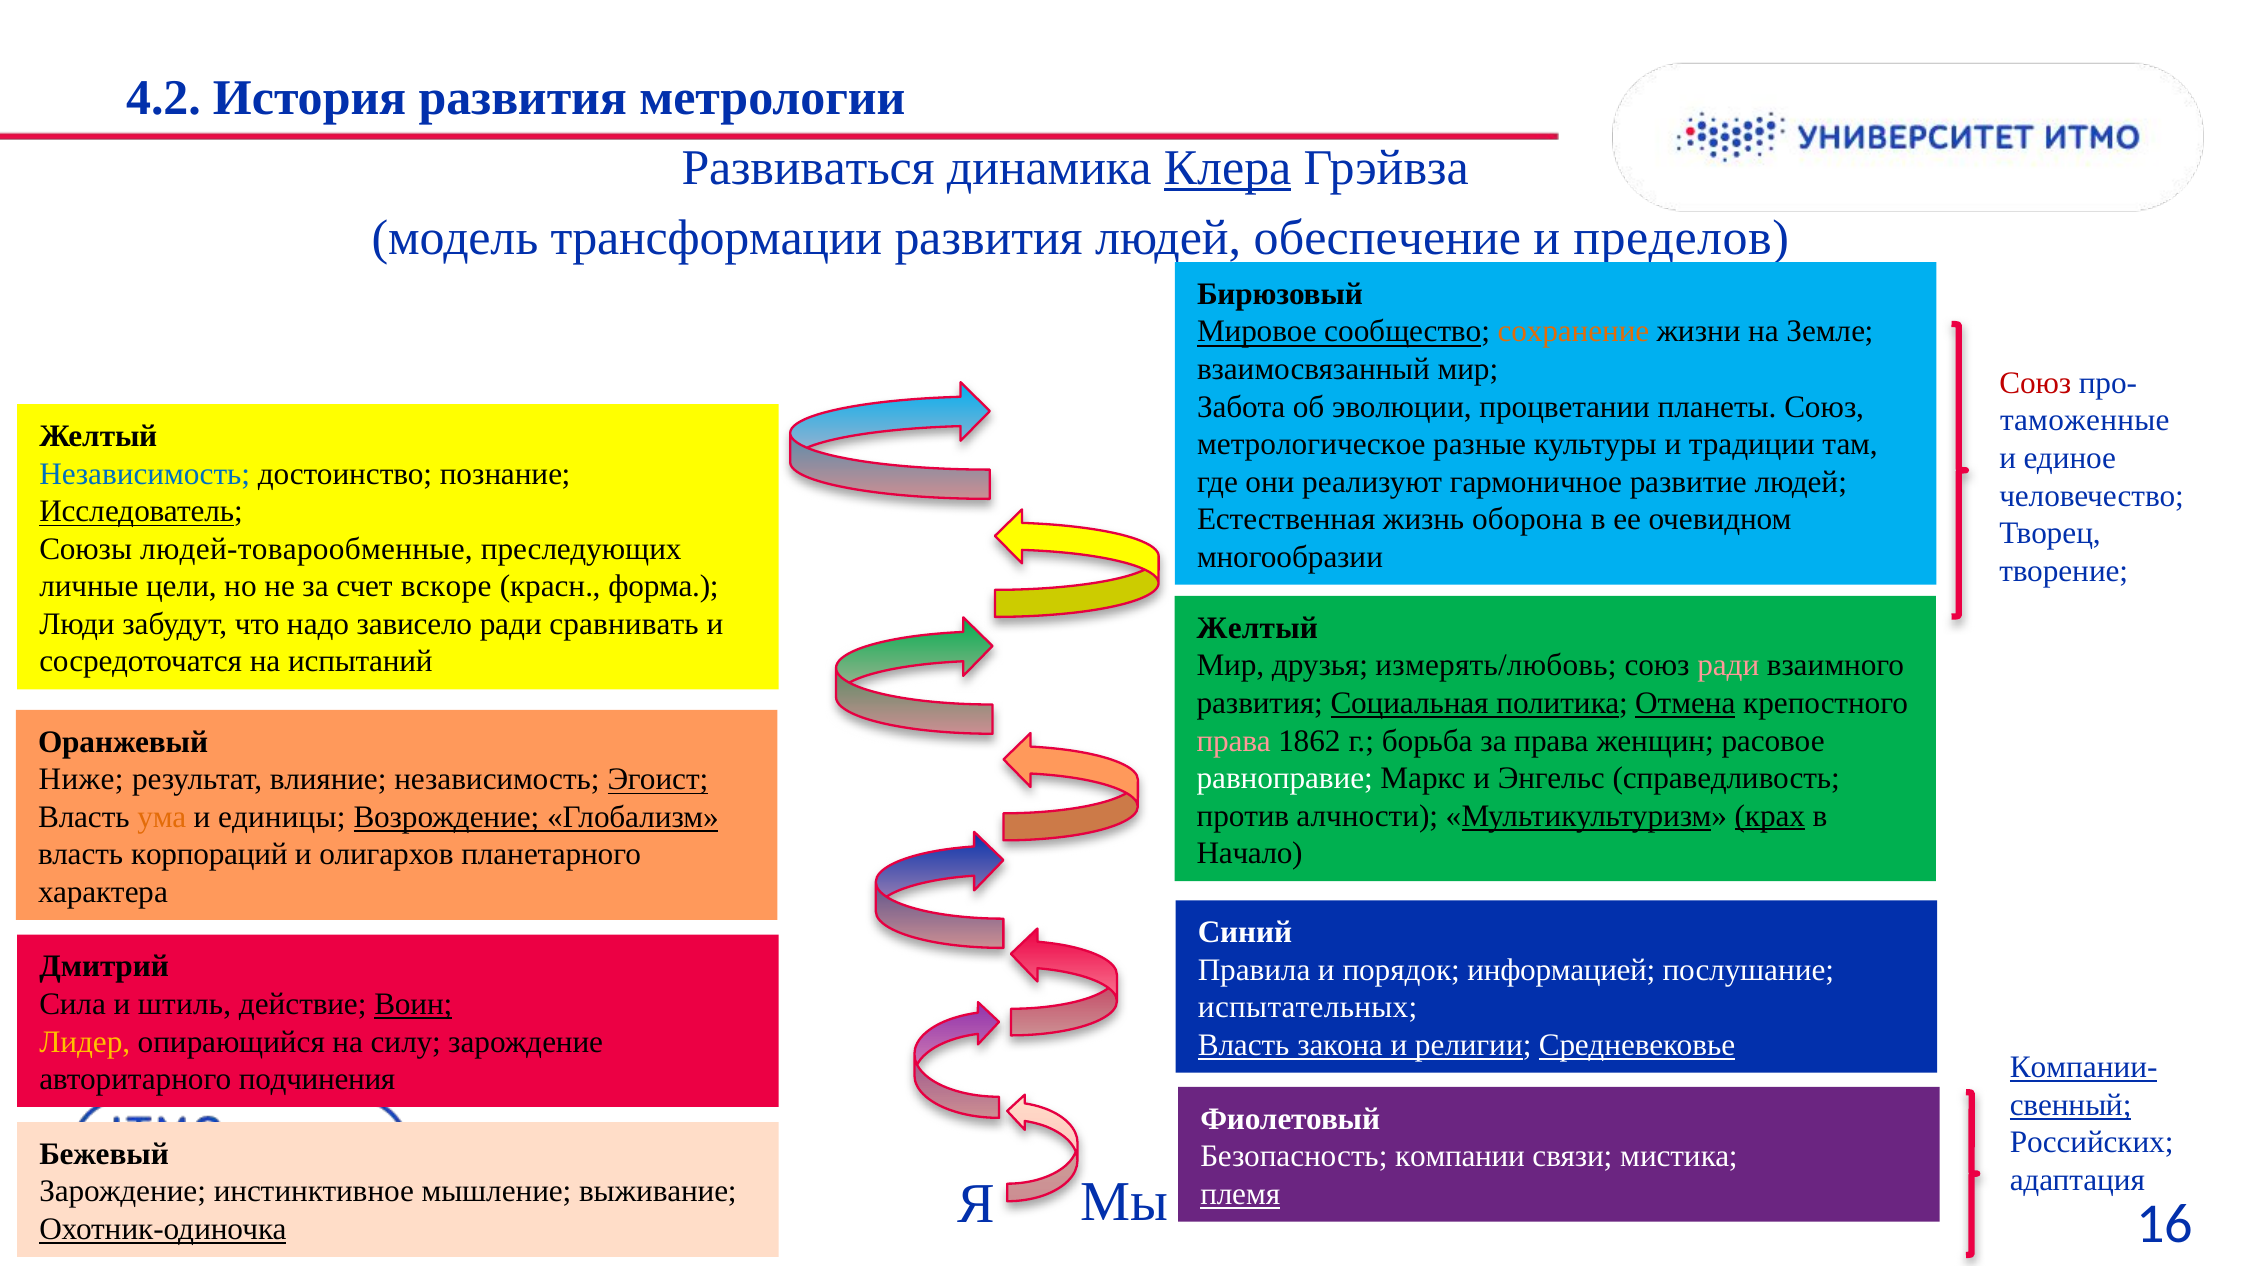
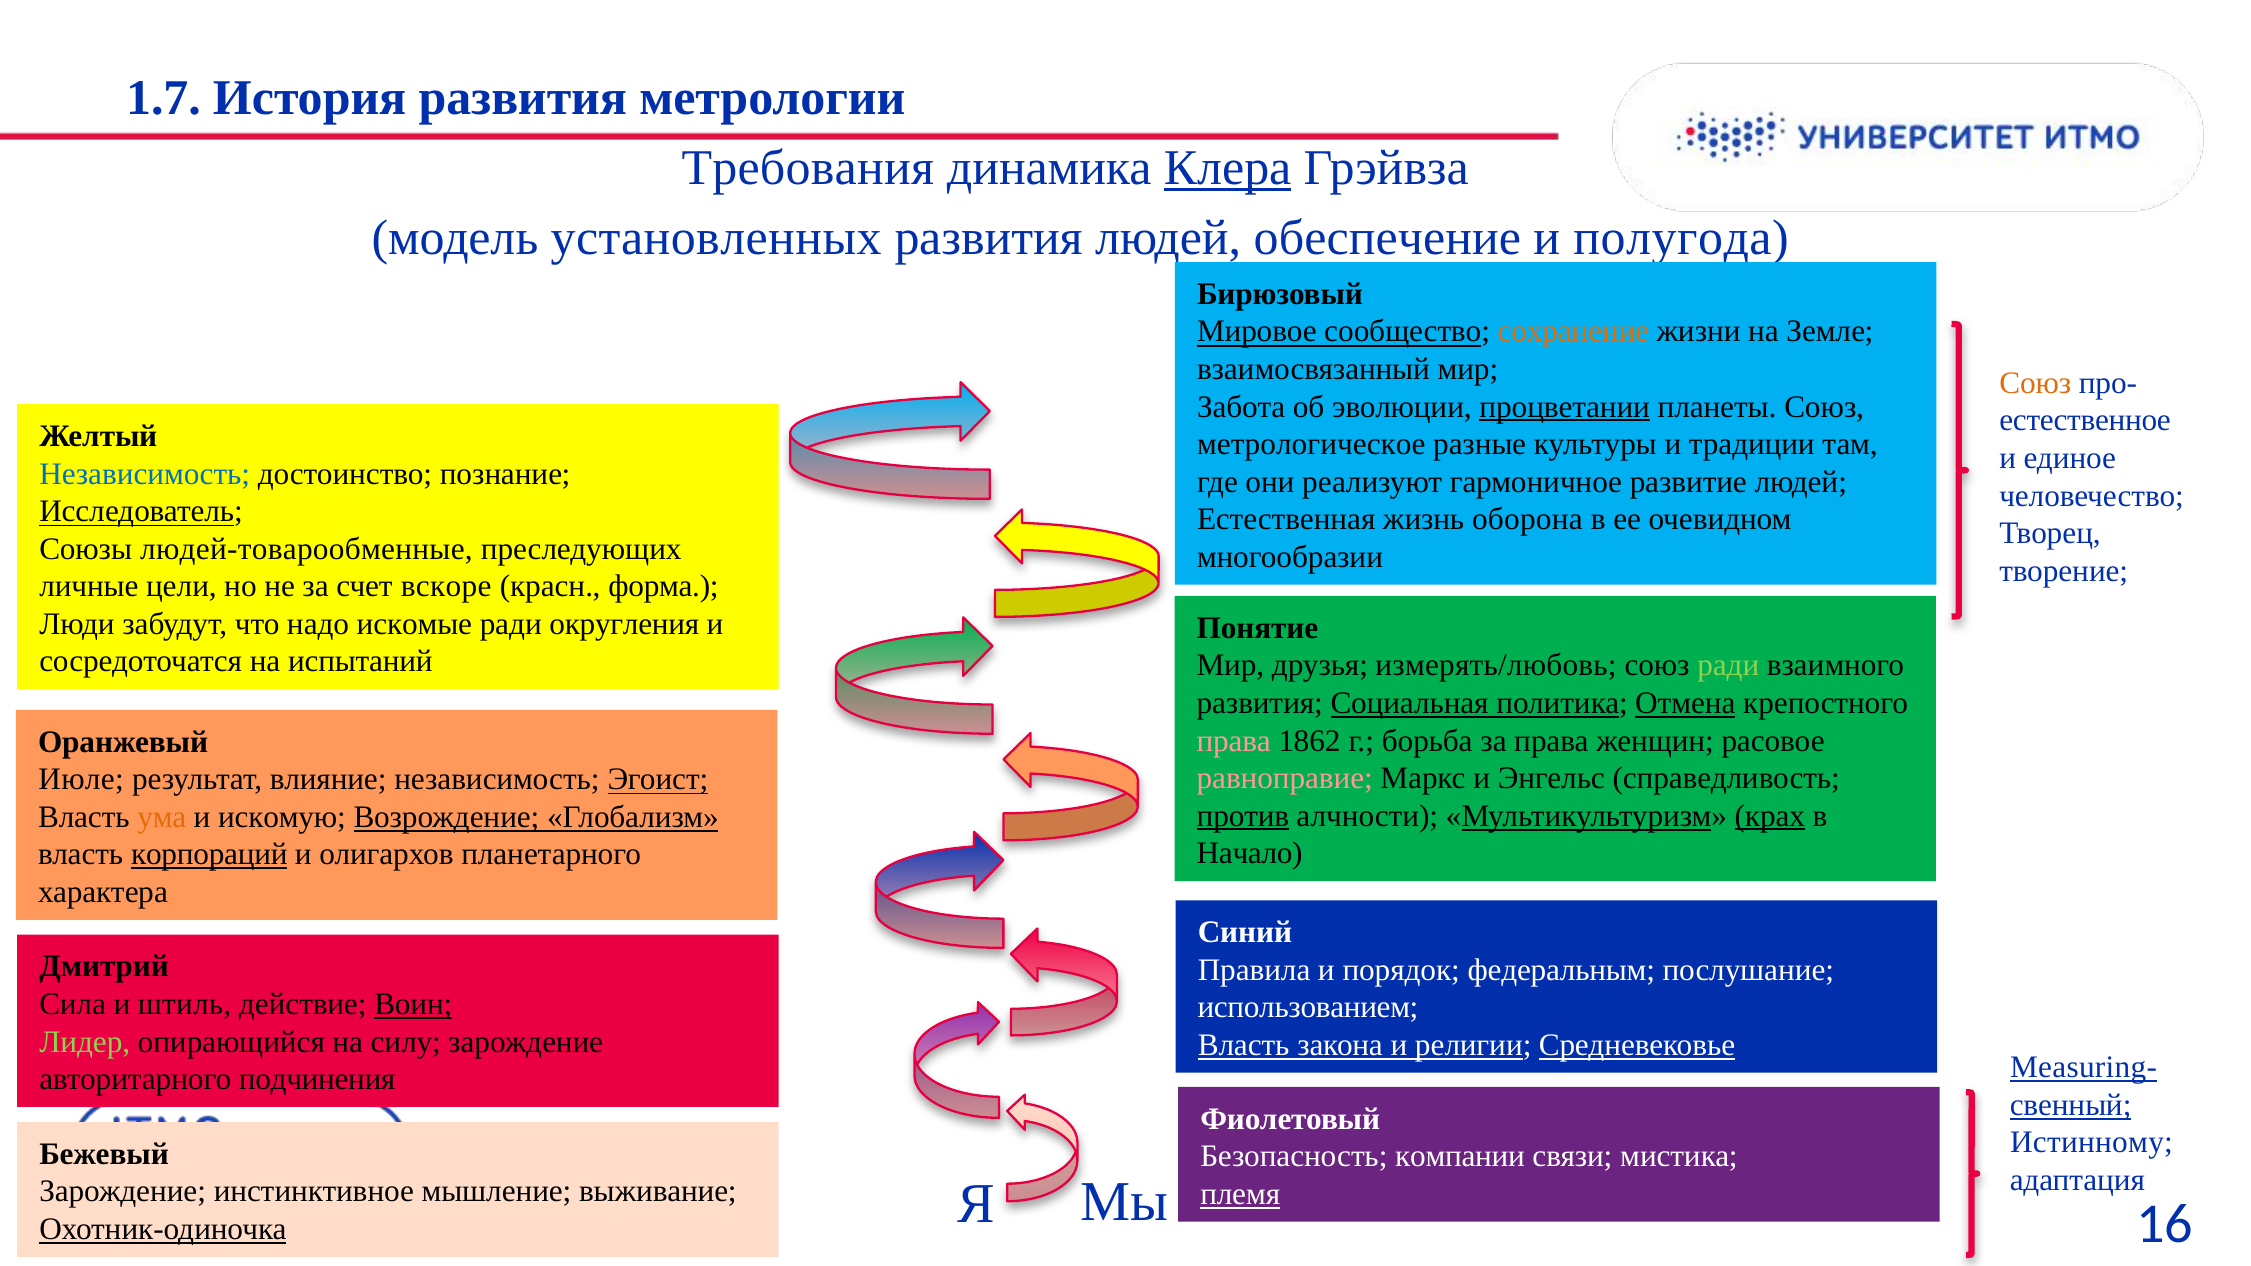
4.2: 4.2 -> 1.7
Развиваться: Развиваться -> Требования
трансформации: трансформации -> установленных
пределов: пределов -> полугода
Союз at (2035, 383) colour: red -> orange
процветании underline: none -> present
таможенные: таможенные -> естественное
зависело: зависело -> искомые
сравнивать: сравнивать -> округления
Желтый at (1257, 628): Желтый -> Понятие
ради at (1728, 666) colour: pink -> light green
равноправие colour: white -> pink
Ниже: Ниже -> Июле
против underline: none -> present
единицы: единицы -> искомую
корпораций underline: none -> present
информацией: информацией -> федеральным
испытательных: испытательных -> использованием
Лидер colour: yellow -> light green
Компании-: Компании- -> Measuring-
Российских: Российских -> Истинному
